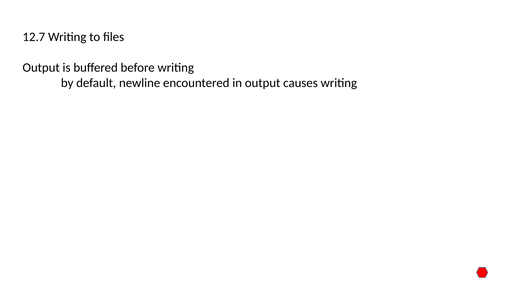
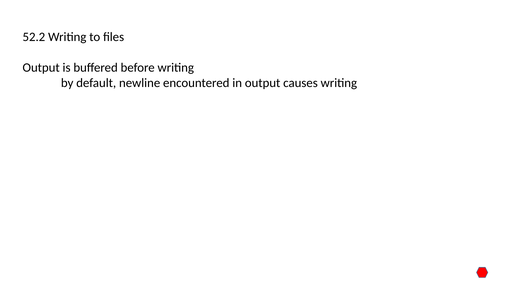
12.7: 12.7 -> 52.2
